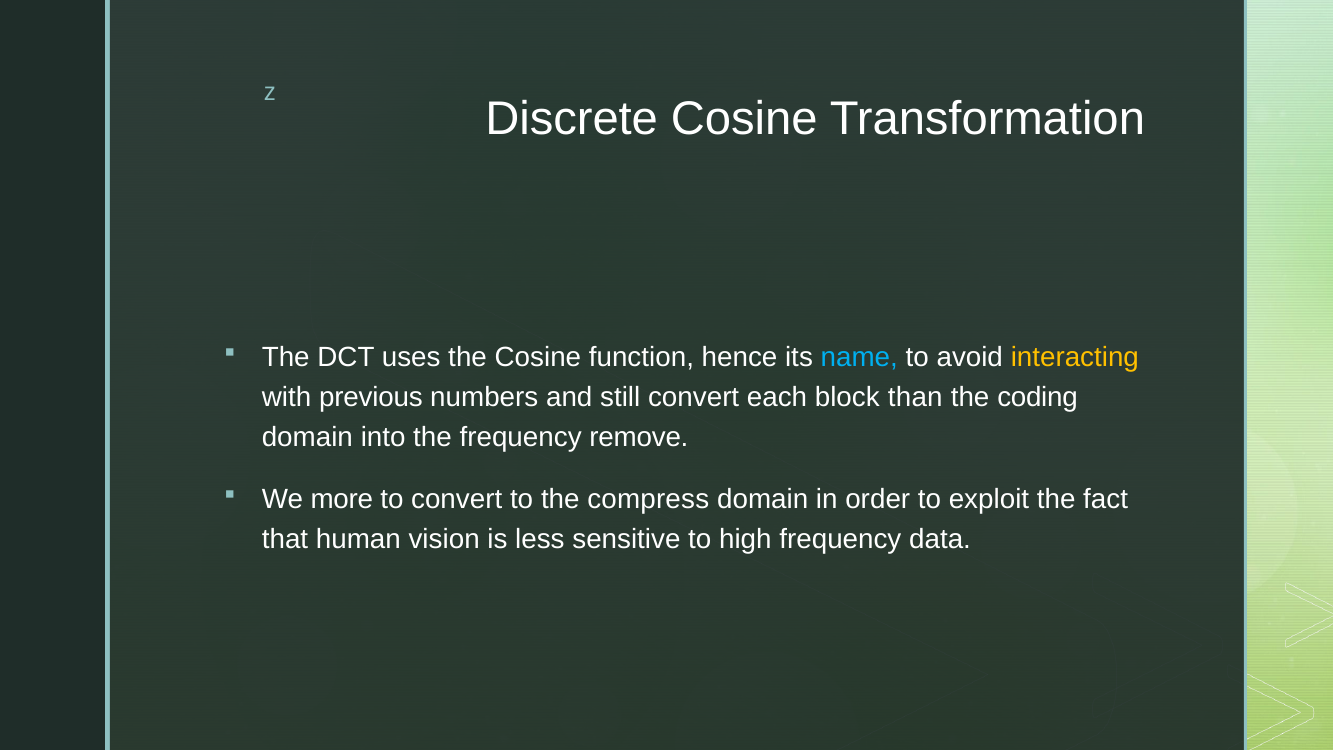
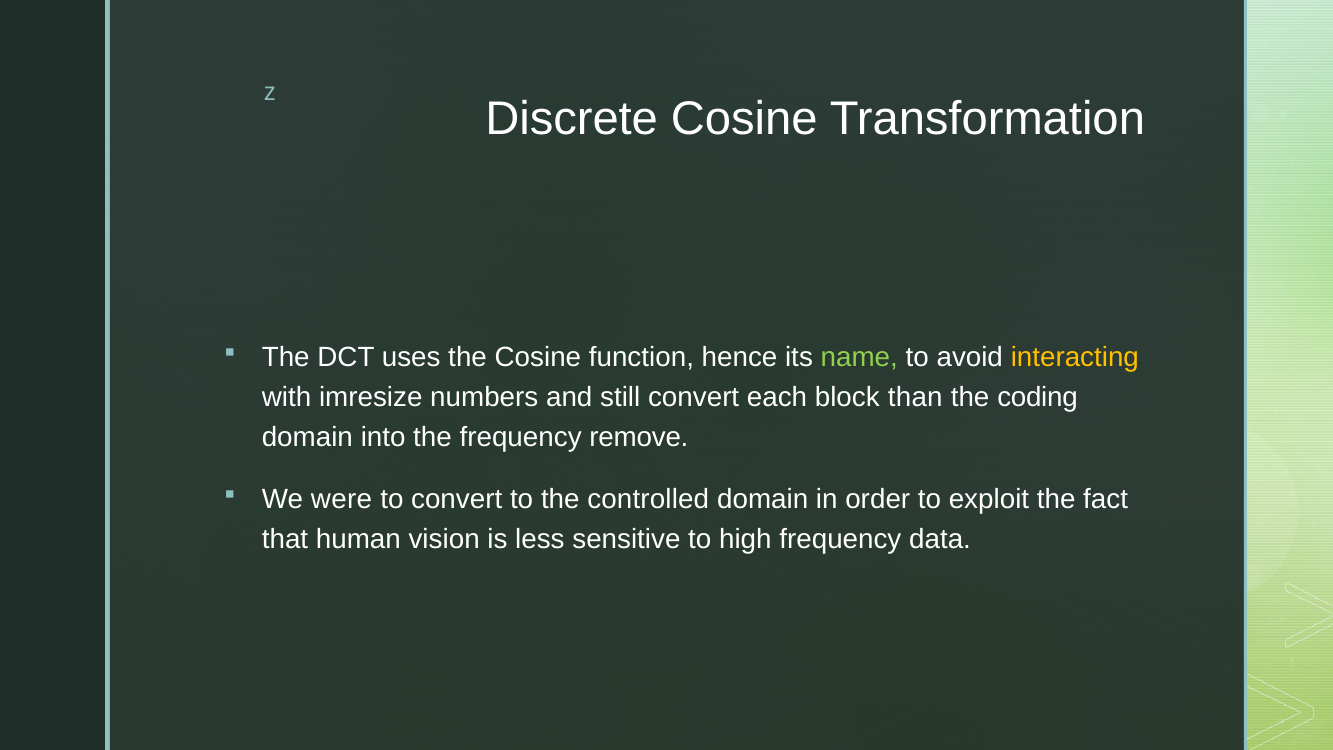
name colour: light blue -> light green
previous: previous -> imresize
more: more -> were
compress: compress -> controlled
